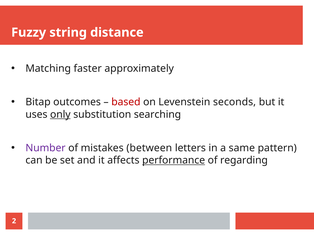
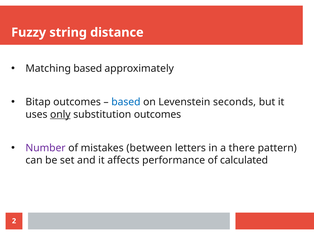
Matching faster: faster -> based
based at (126, 102) colour: red -> blue
substitution searching: searching -> outcomes
same: same -> there
performance underline: present -> none
regarding: regarding -> calculated
